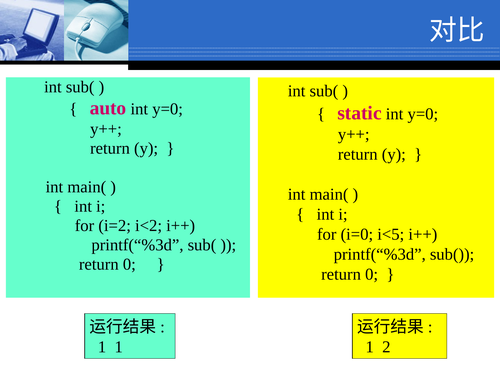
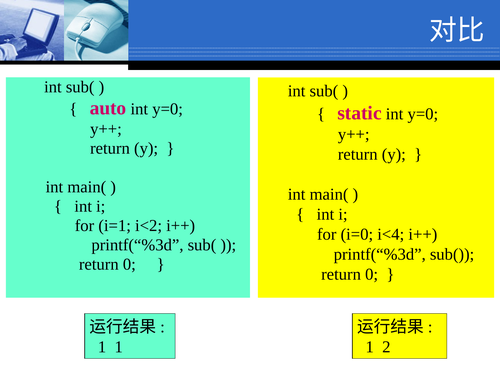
i=2: i=2 -> i=1
i<5: i<5 -> i<4
